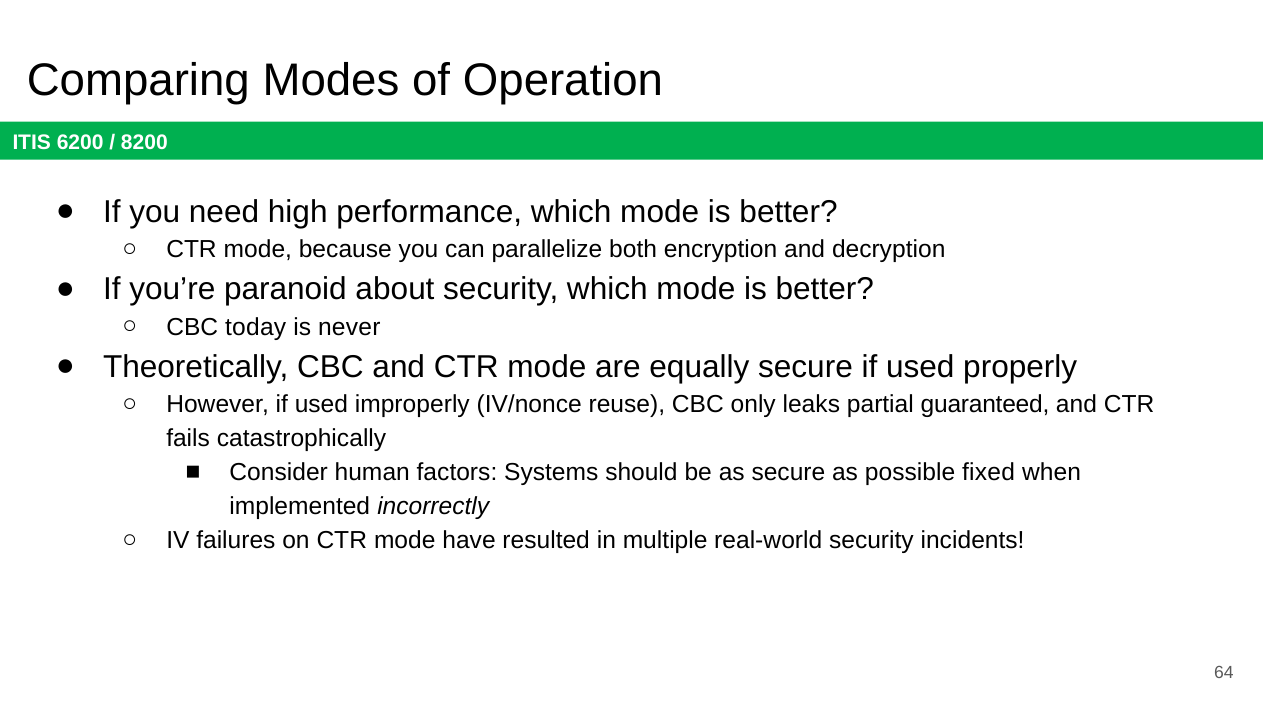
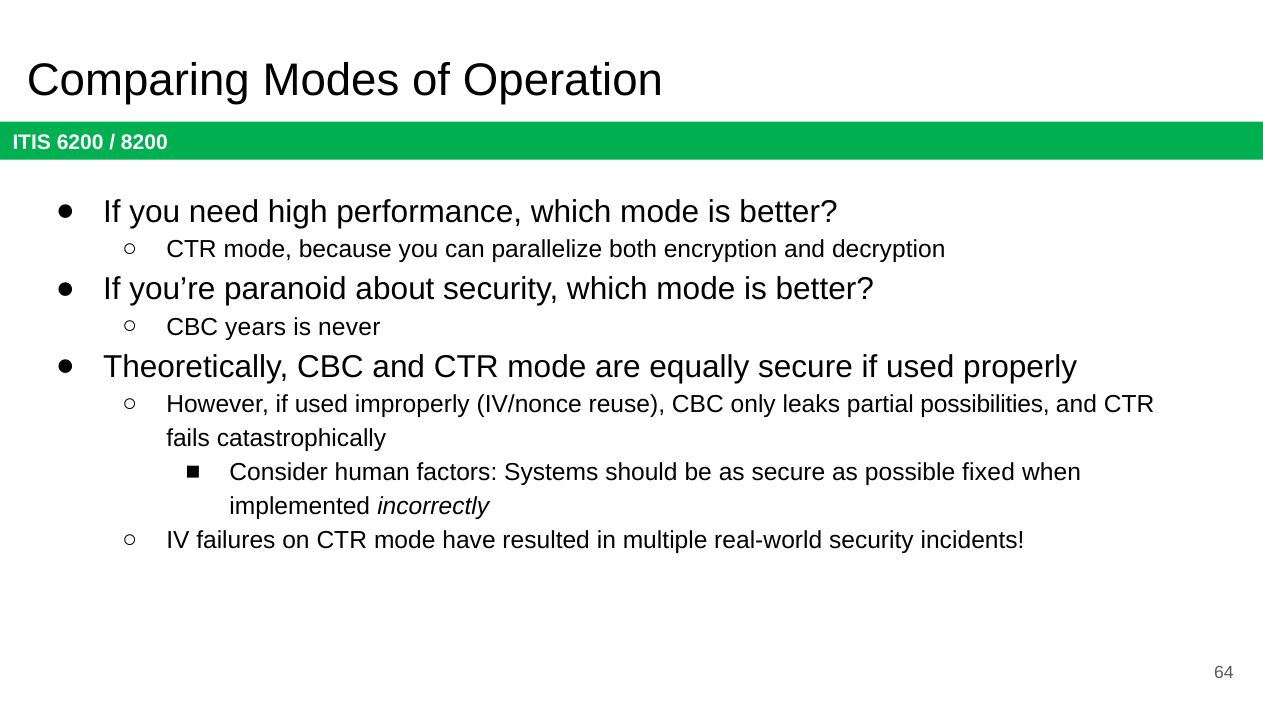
today: today -> years
guaranteed: guaranteed -> possibilities
